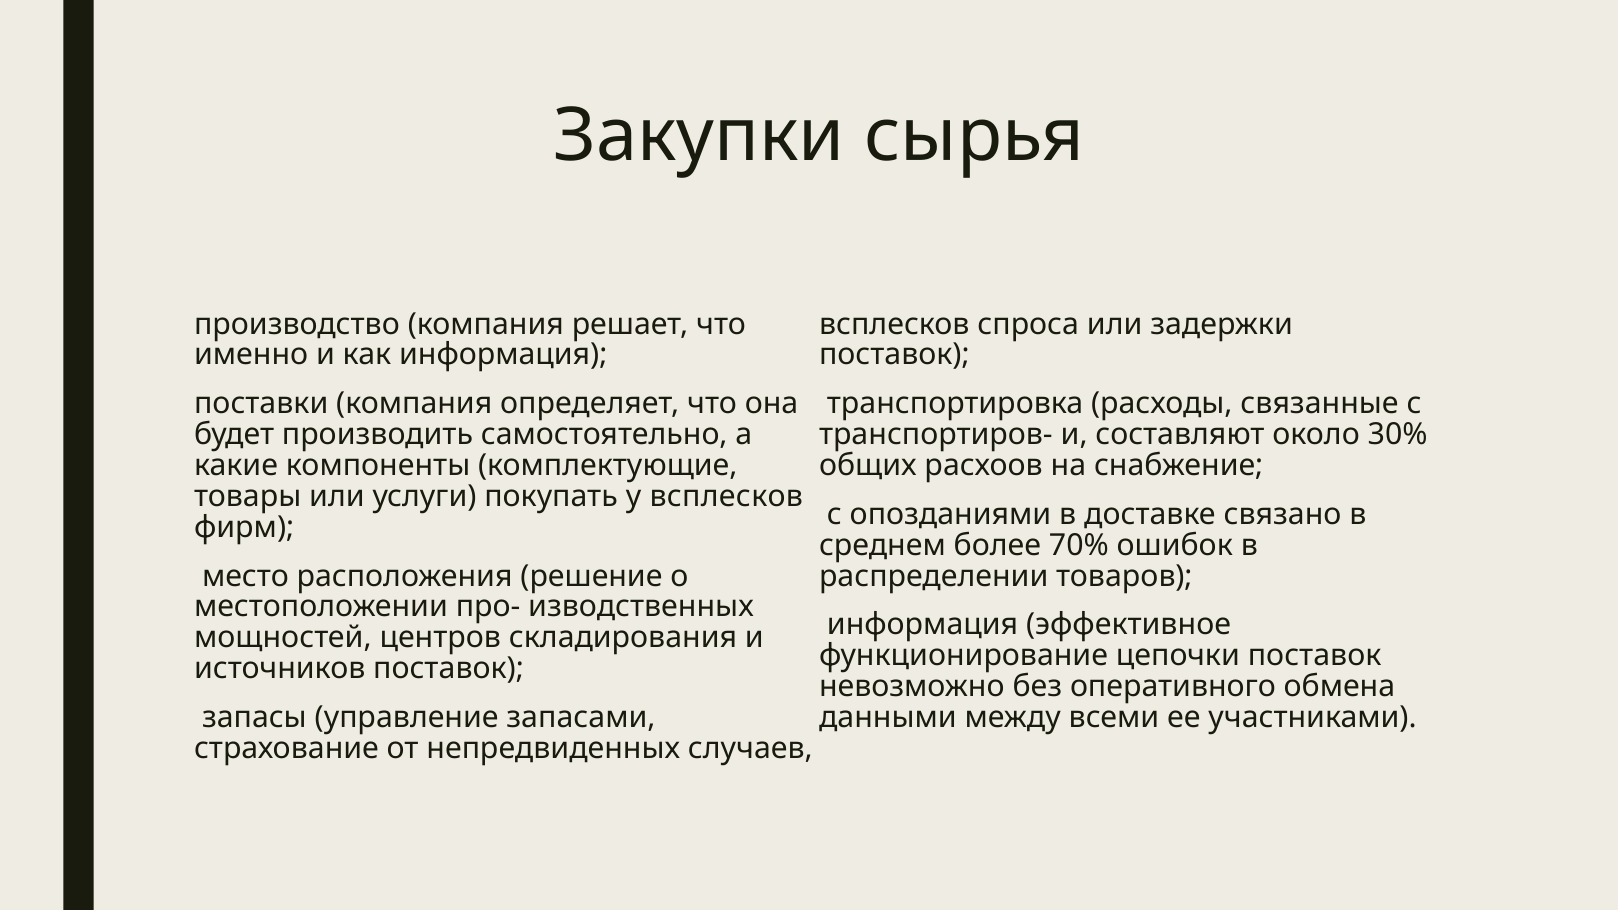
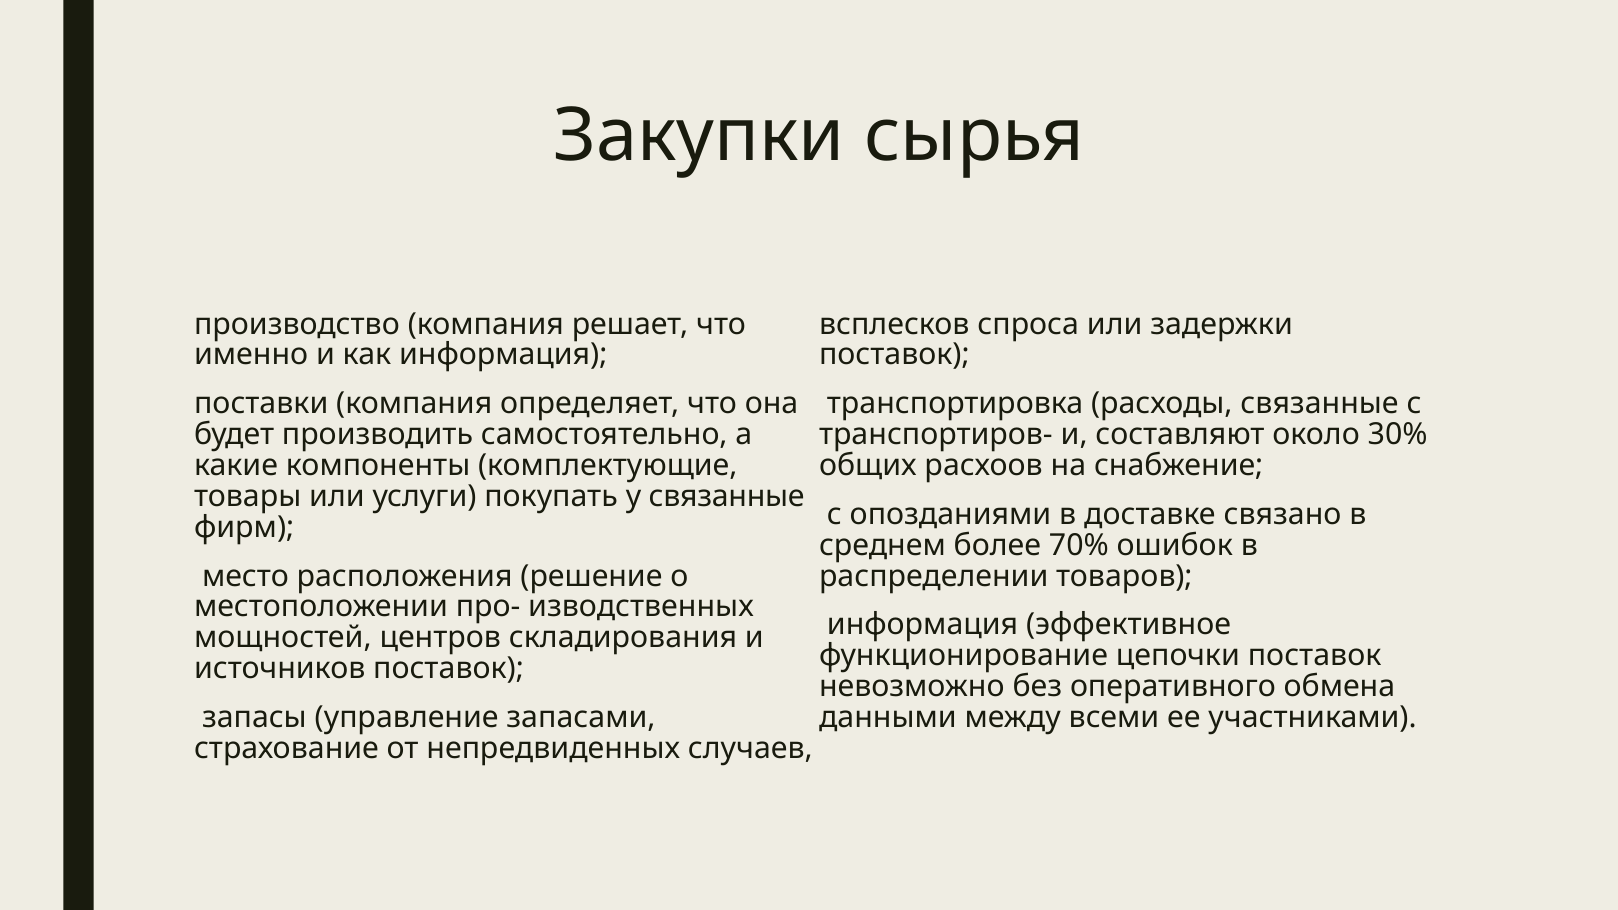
у всплесков: всплесков -> связанные
